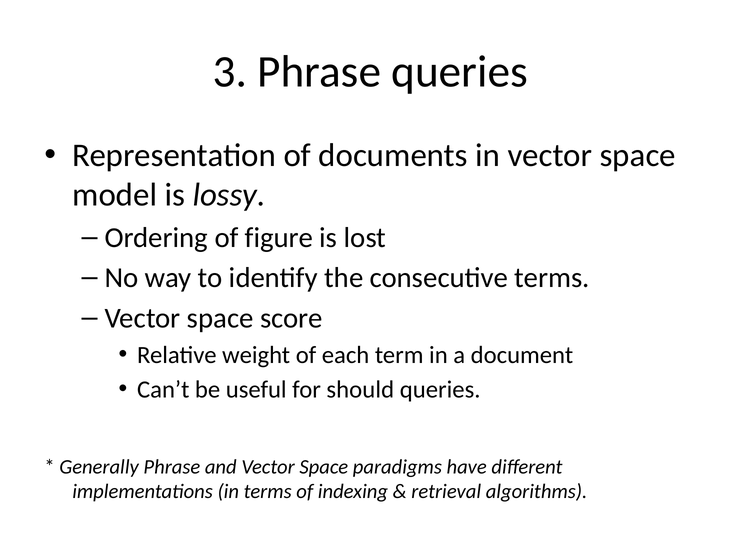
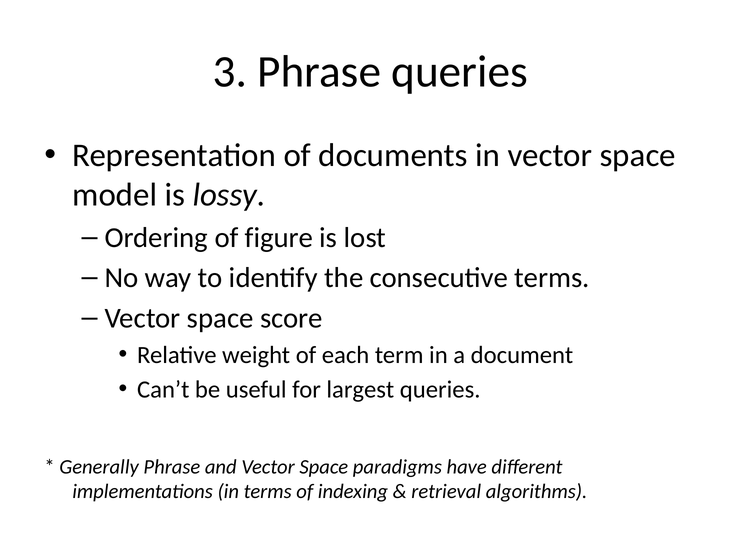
should: should -> largest
